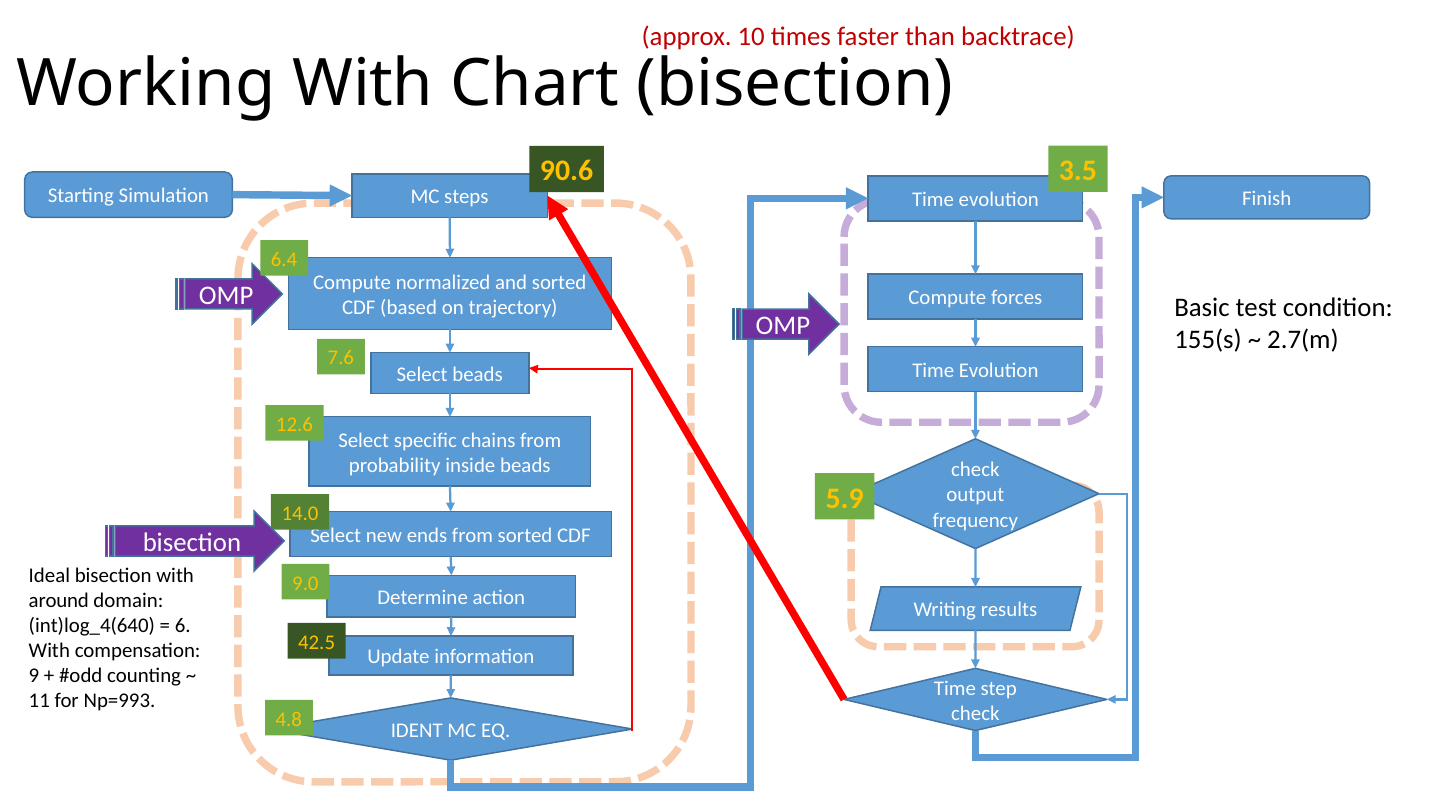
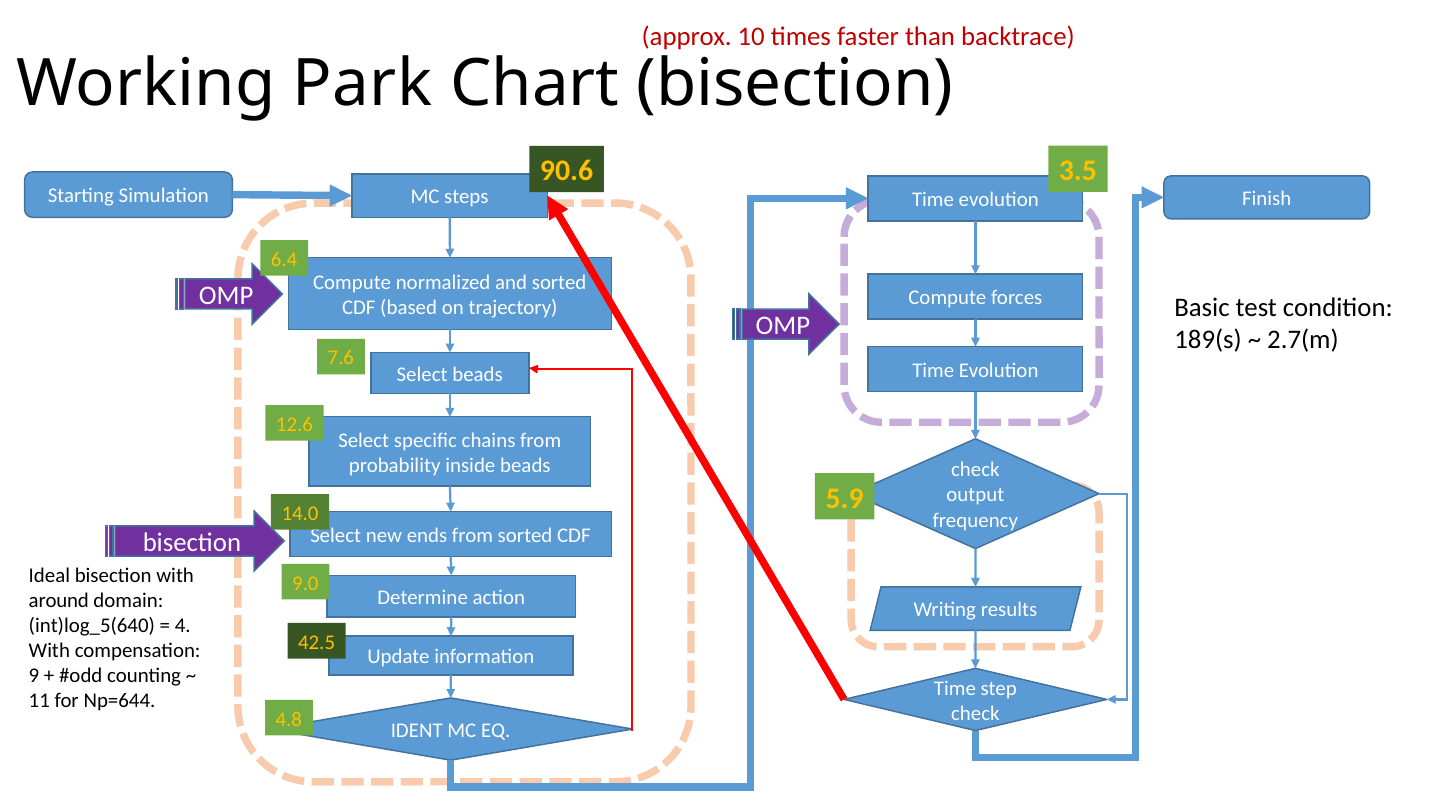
Working With: With -> Park
155(s: 155(s -> 189(s
int)log_4(640: int)log_4(640 -> int)log_5(640
6: 6 -> 4
Np=993: Np=993 -> Np=644
